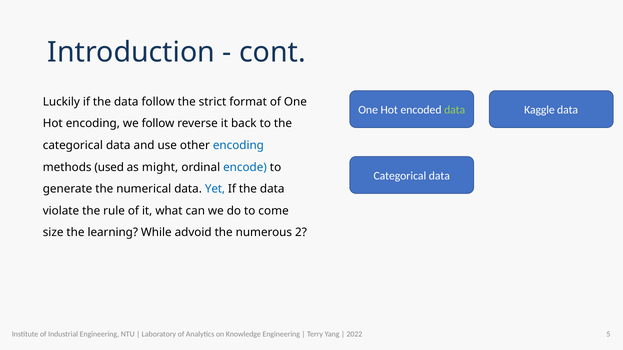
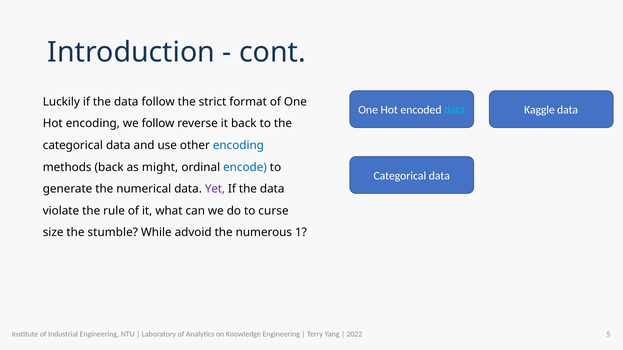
data at (455, 110) colour: light green -> light blue
methods used: used -> back
Yet colour: blue -> purple
come: come -> curse
learning: learning -> stumble
2: 2 -> 1
